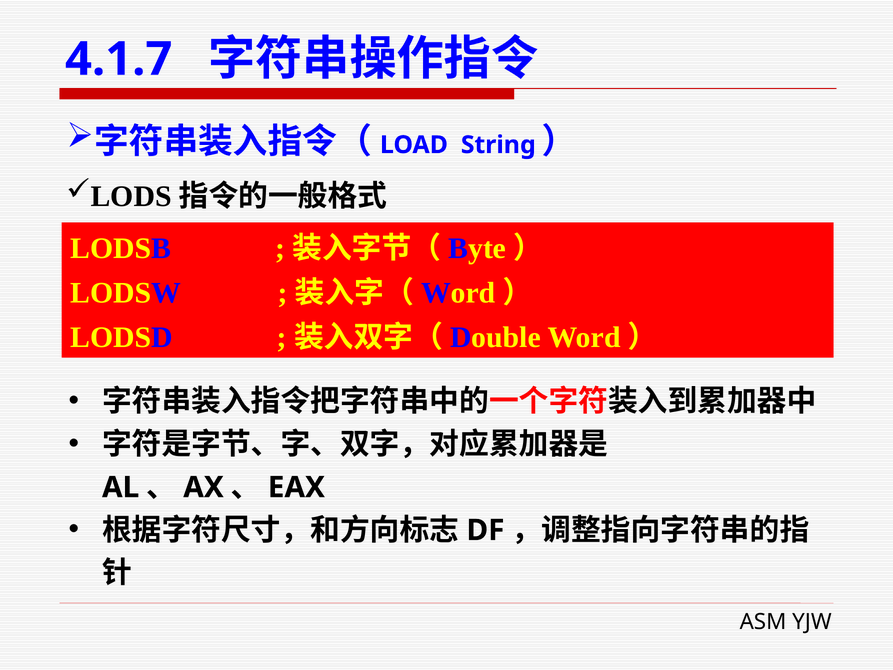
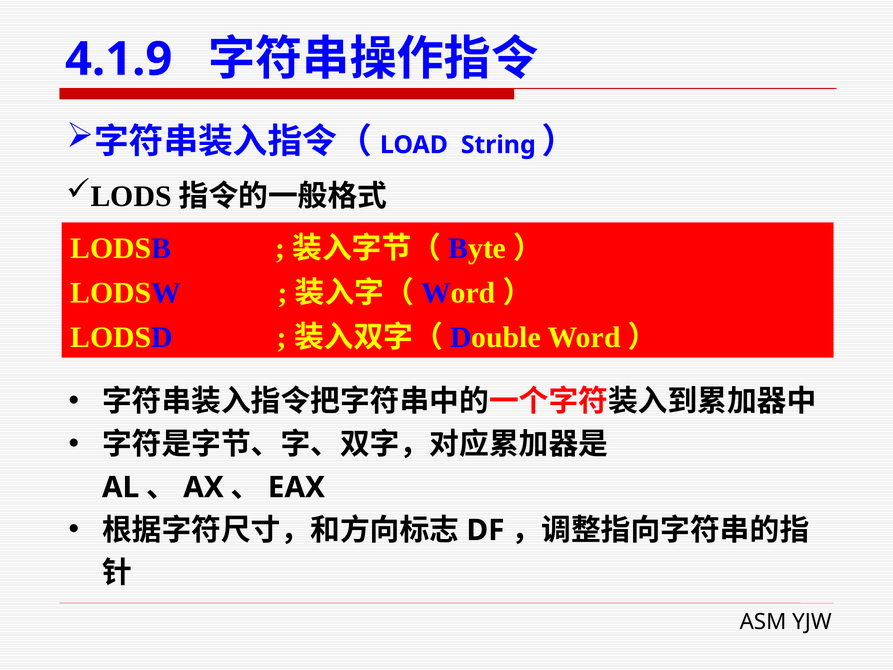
4.1.7: 4.1.7 -> 4.1.9
